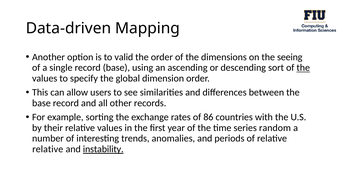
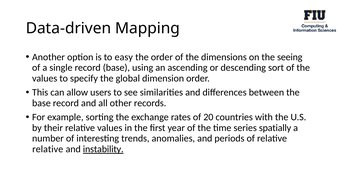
valid: valid -> easy
the at (303, 68) underline: present -> none
86: 86 -> 20
random: random -> spatially
